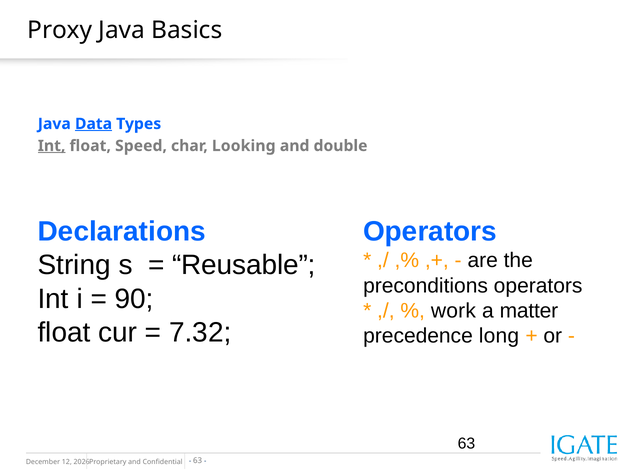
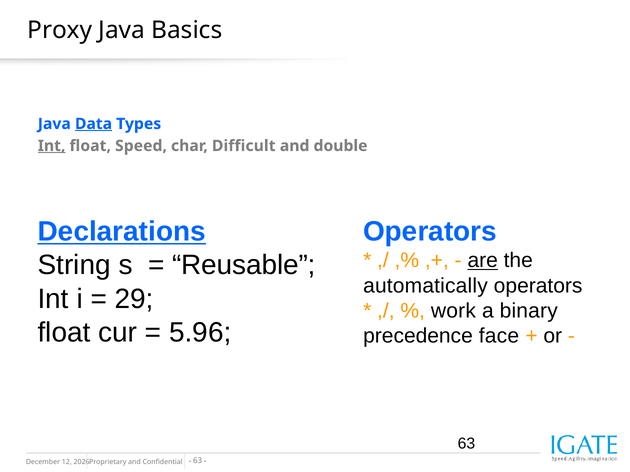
Looking: Looking -> Difficult
Declarations underline: none -> present
are underline: none -> present
preconditions: preconditions -> automatically
90: 90 -> 29
matter: matter -> binary
7.32: 7.32 -> 5.96
long: long -> face
